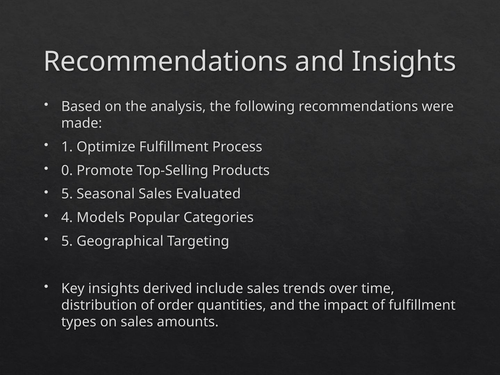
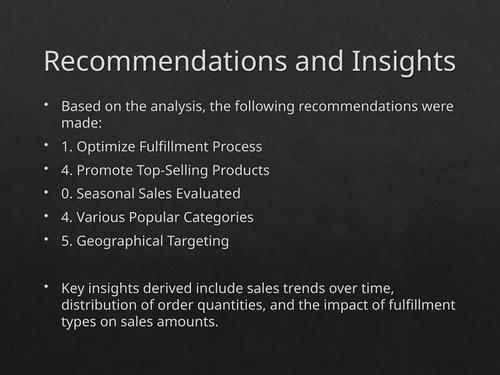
0 at (67, 170): 0 -> 4
5 at (67, 194): 5 -> 0
Models: Models -> Various
